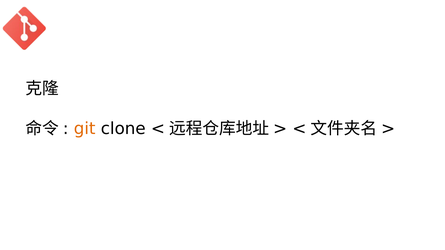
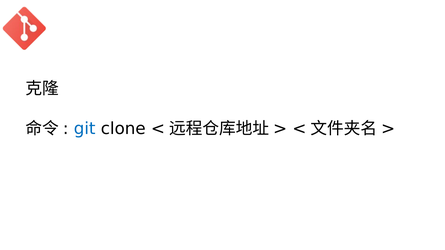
git colour: orange -> blue
